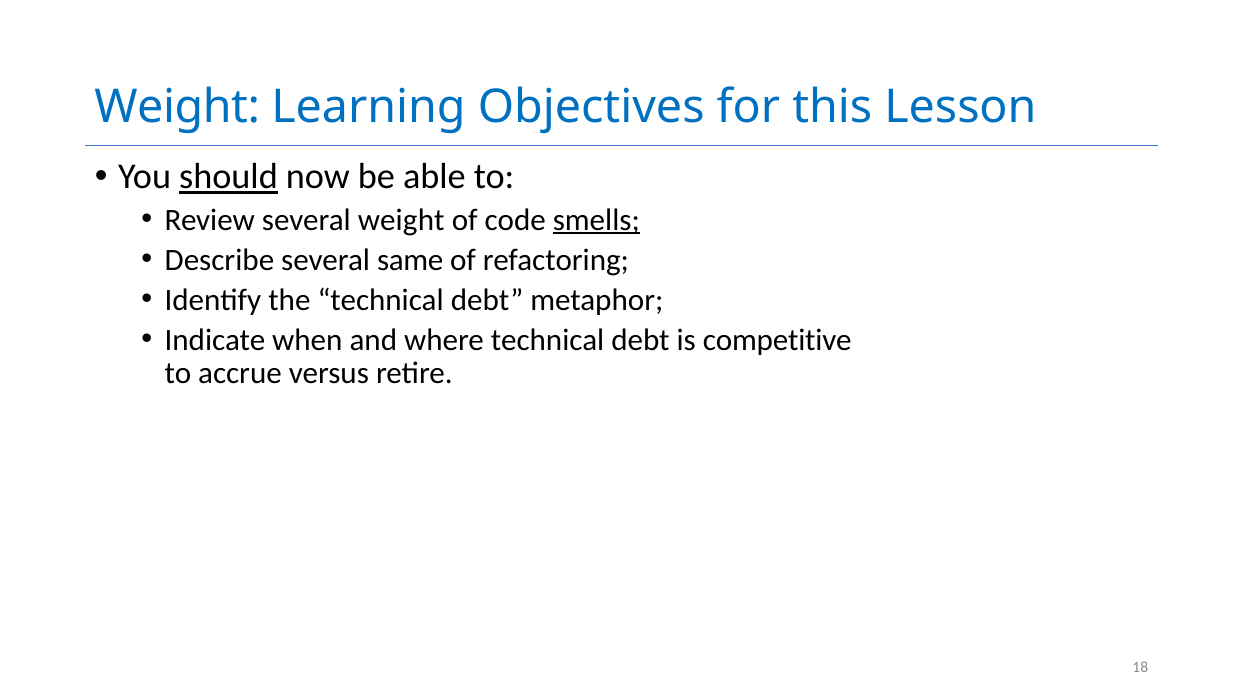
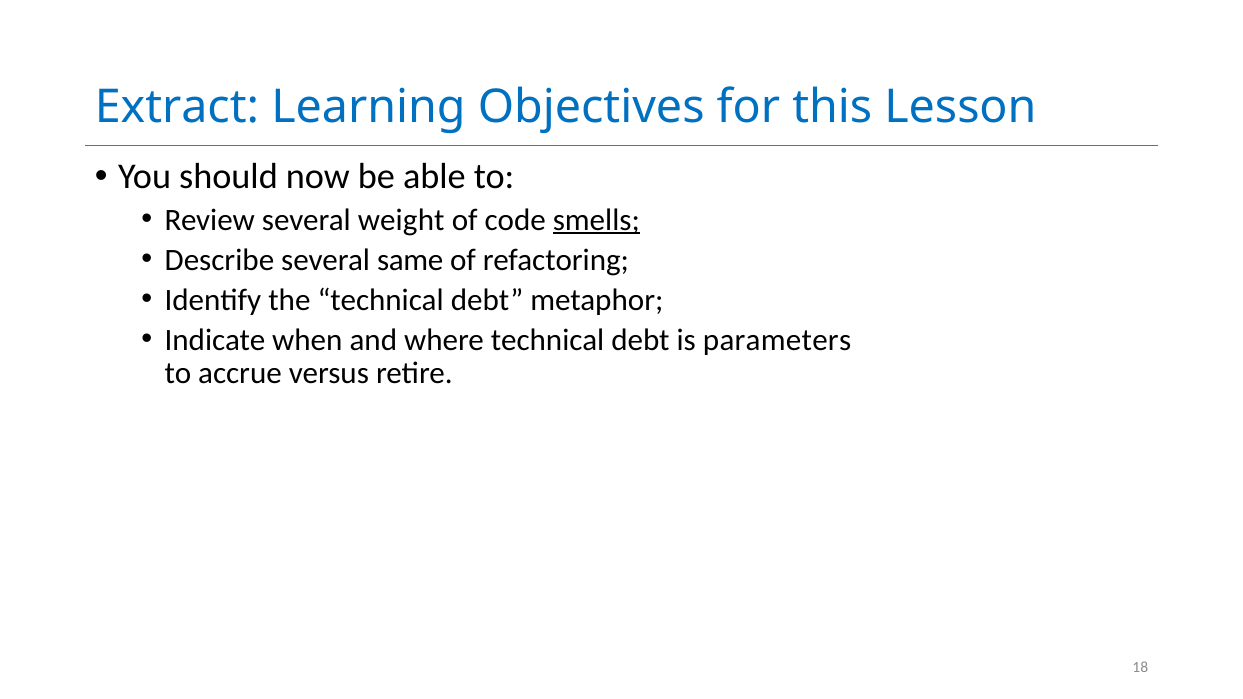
Weight at (177, 107): Weight -> Extract
should underline: present -> none
competitive: competitive -> parameters
